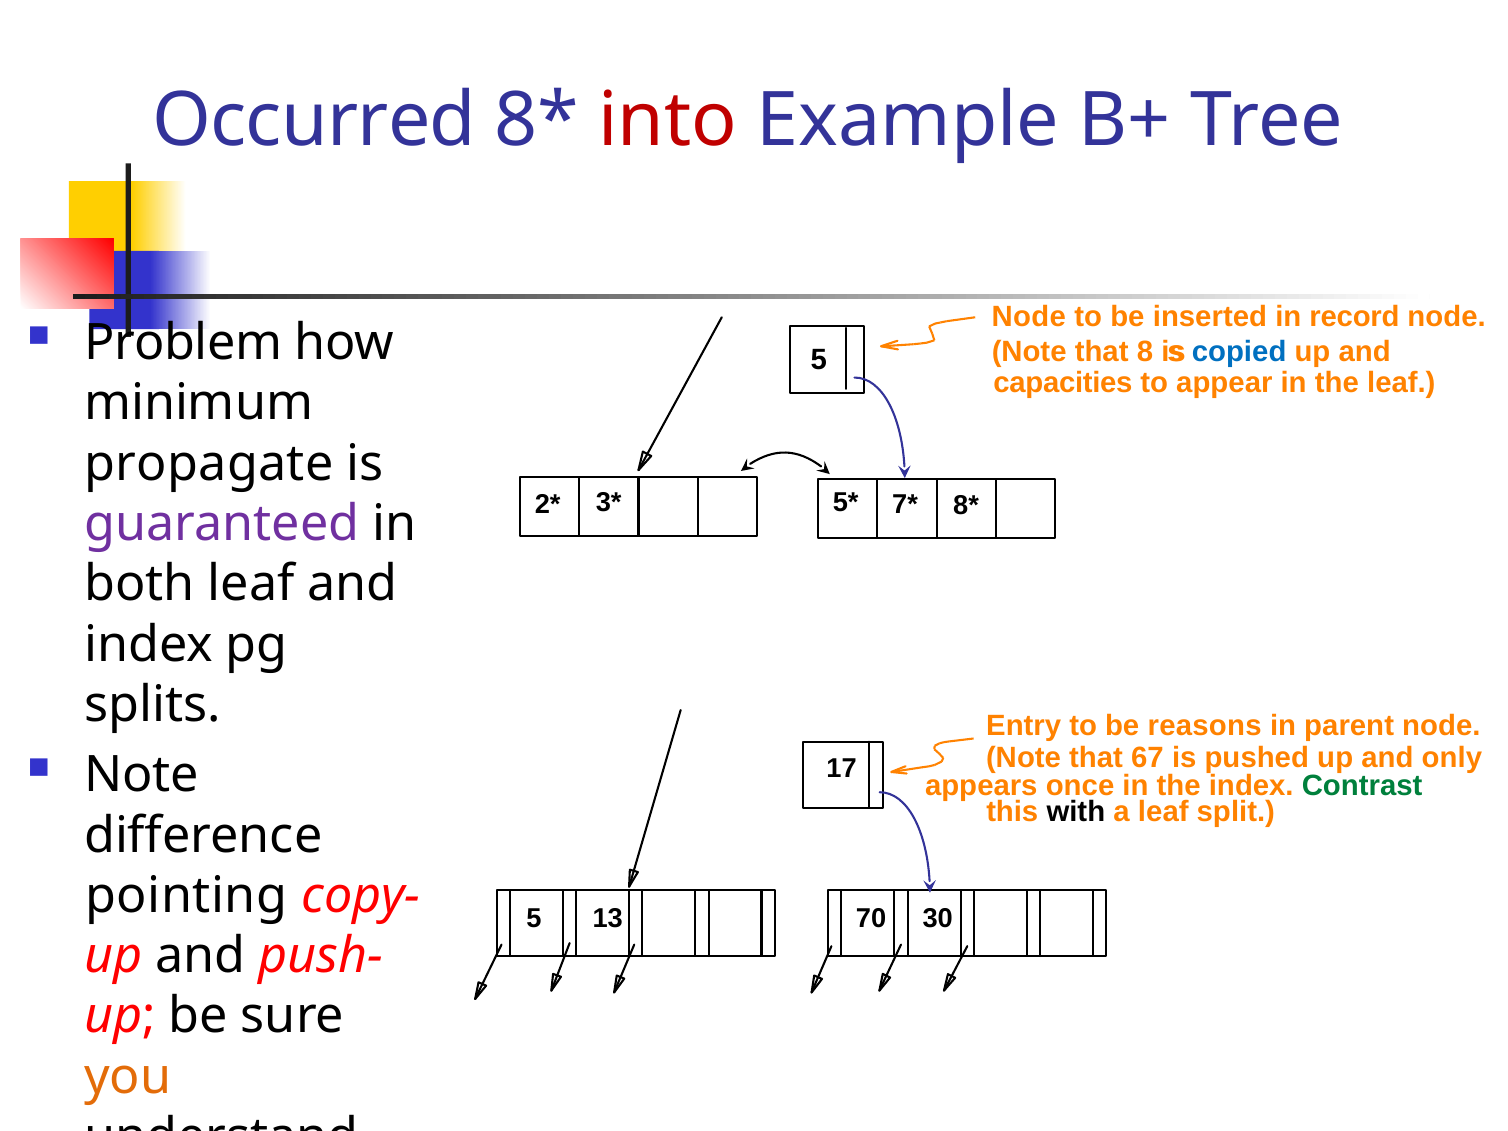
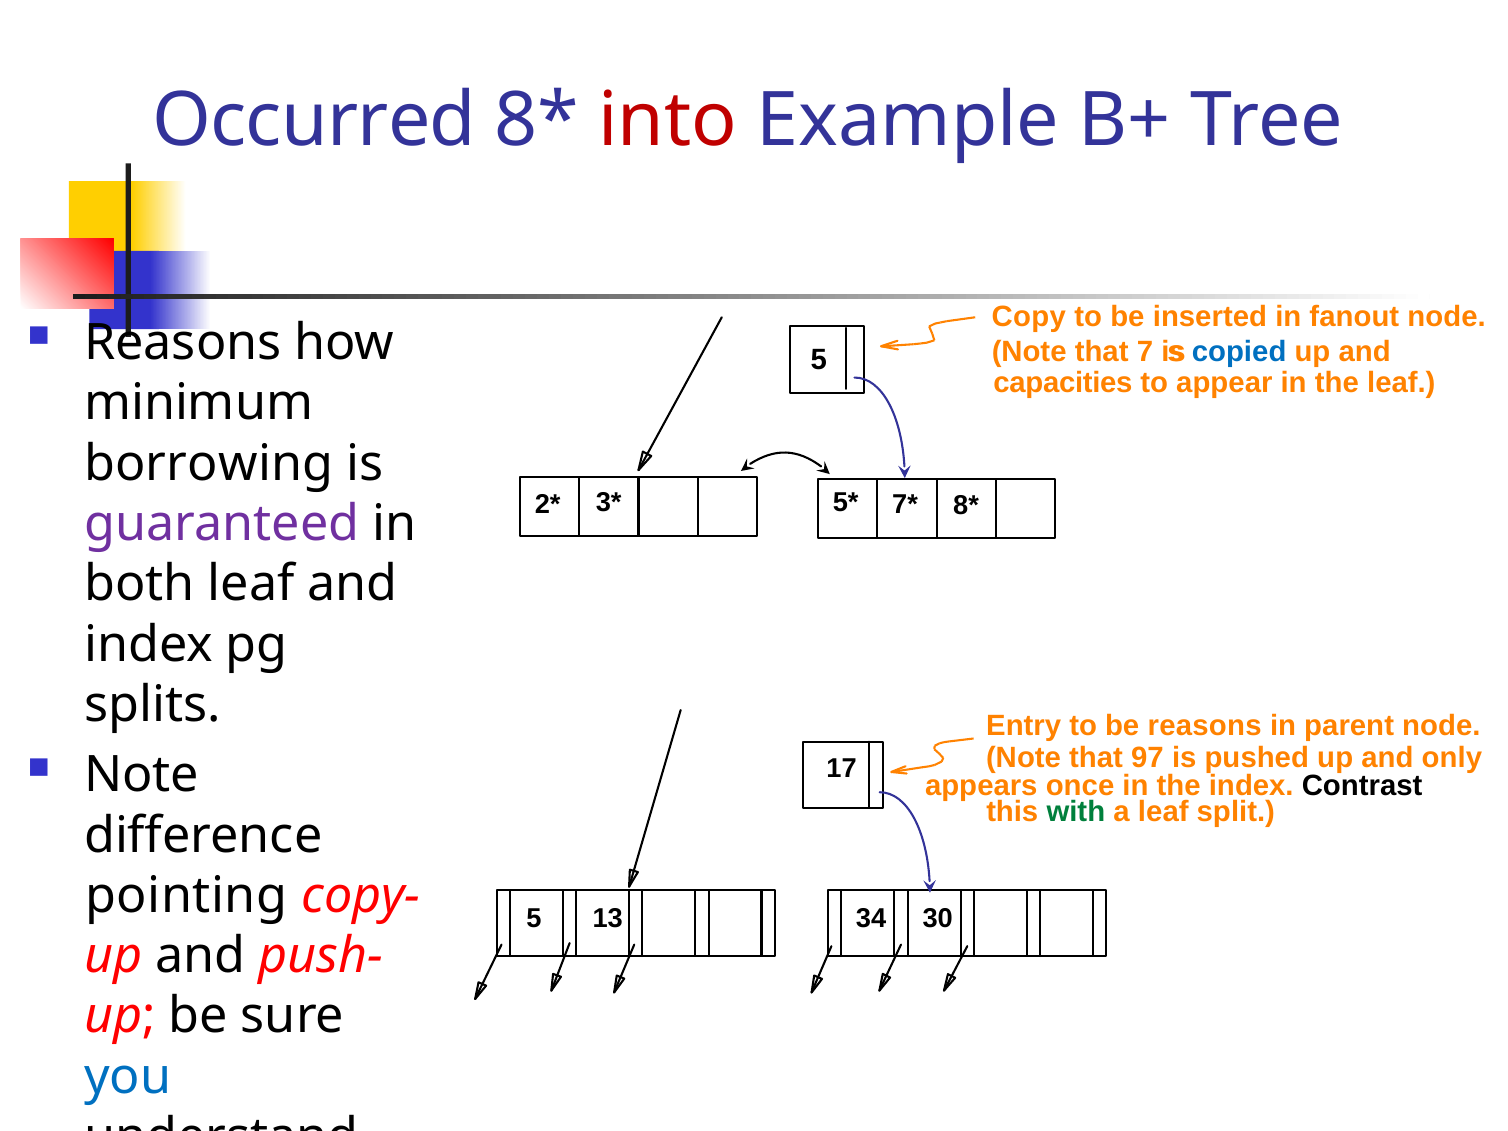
Node at (1029, 316): Node -> Copy
record: record -> fanout
Problem at (183, 343): Problem -> Reasons
8: 8 -> 7
propagate: propagate -> borrowing
67: 67 -> 97
Contrast colour: green -> black
with colour: black -> green
70: 70 -> 34
you colour: orange -> blue
